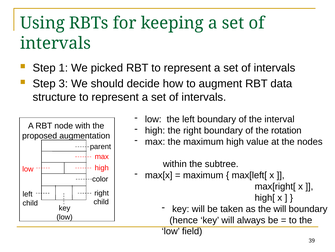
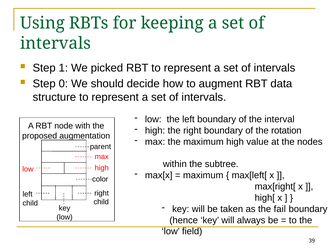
3: 3 -> 0
the will: will -> fail
